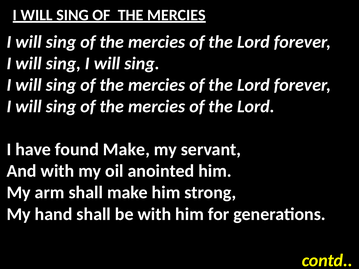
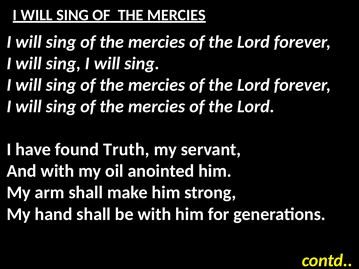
found Make: Make -> Truth
